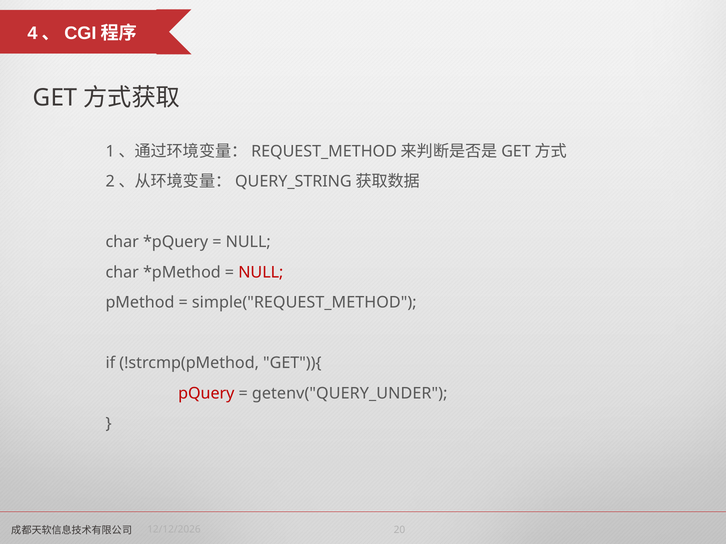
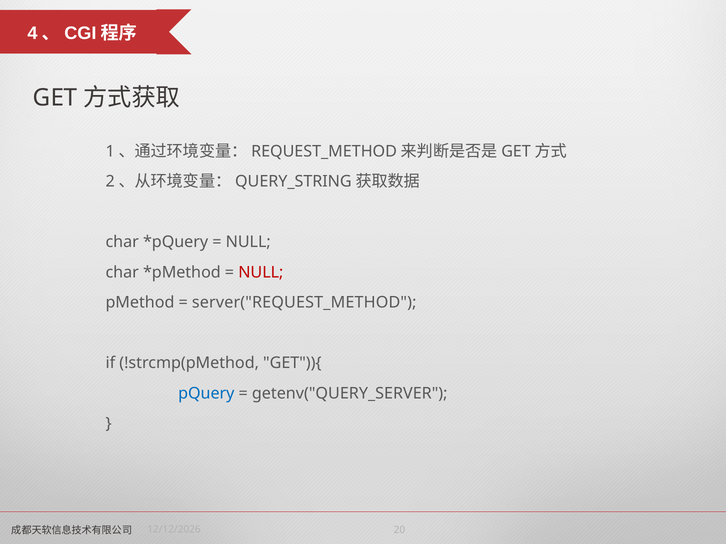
simple("REQUEST_METHOD: simple("REQUEST_METHOD -> server("REQUEST_METHOD
pQuery colour: red -> blue
getenv("QUERY_UNDER: getenv("QUERY_UNDER -> getenv("QUERY_SERVER
